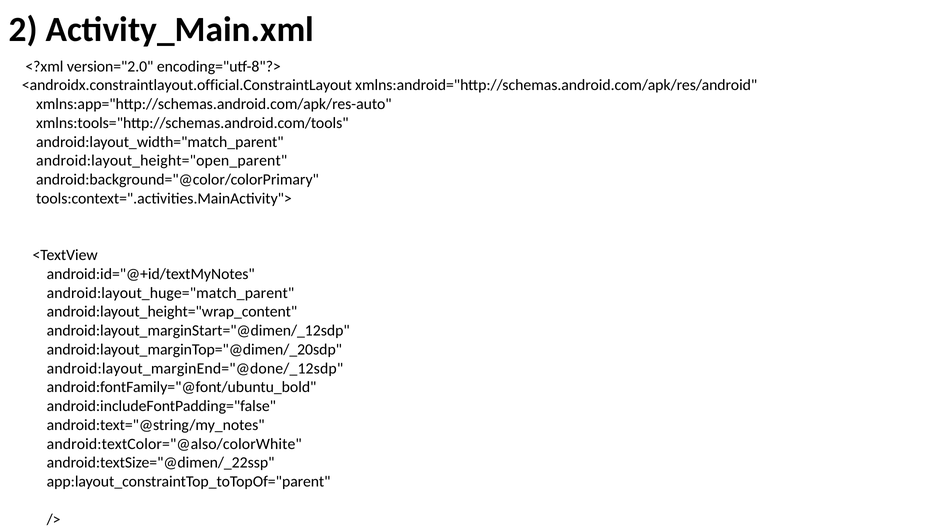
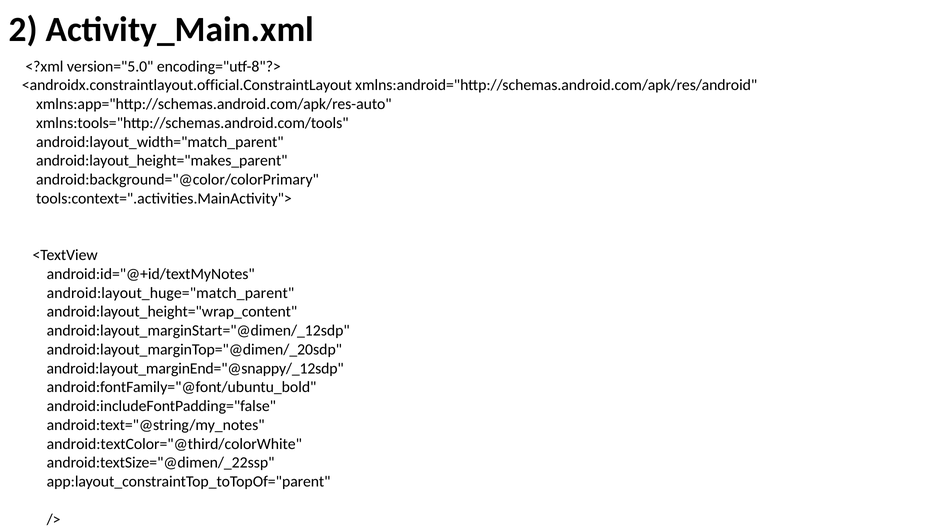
version="2.0: version="2.0 -> version="5.0
android:layout_height="open_parent: android:layout_height="open_parent -> android:layout_height="makes_parent
android:layout_marginEnd="@done/_12sdp: android:layout_marginEnd="@done/_12sdp -> android:layout_marginEnd="@snappy/_12sdp
android:textColor="@also/colorWhite: android:textColor="@also/colorWhite -> android:textColor="@third/colorWhite
